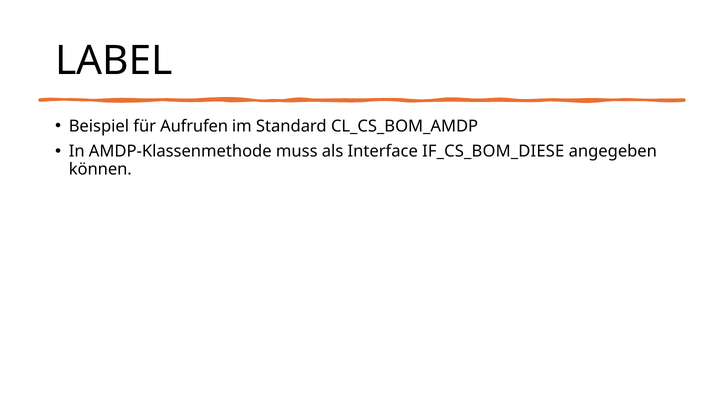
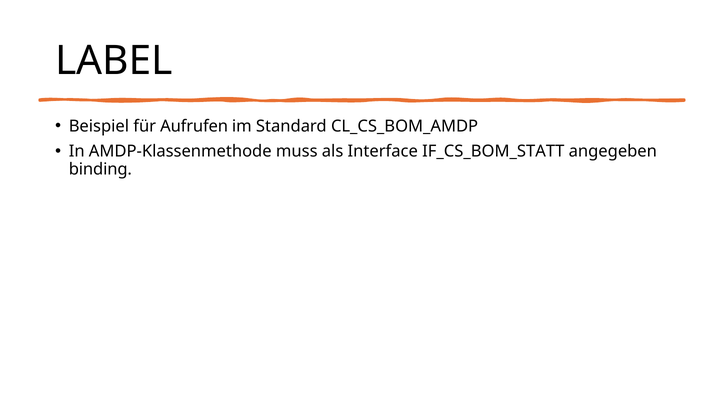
IF_CS_BOM_DIESE: IF_CS_BOM_DIESE -> IF_CS_BOM_STATT
können: können -> binding
